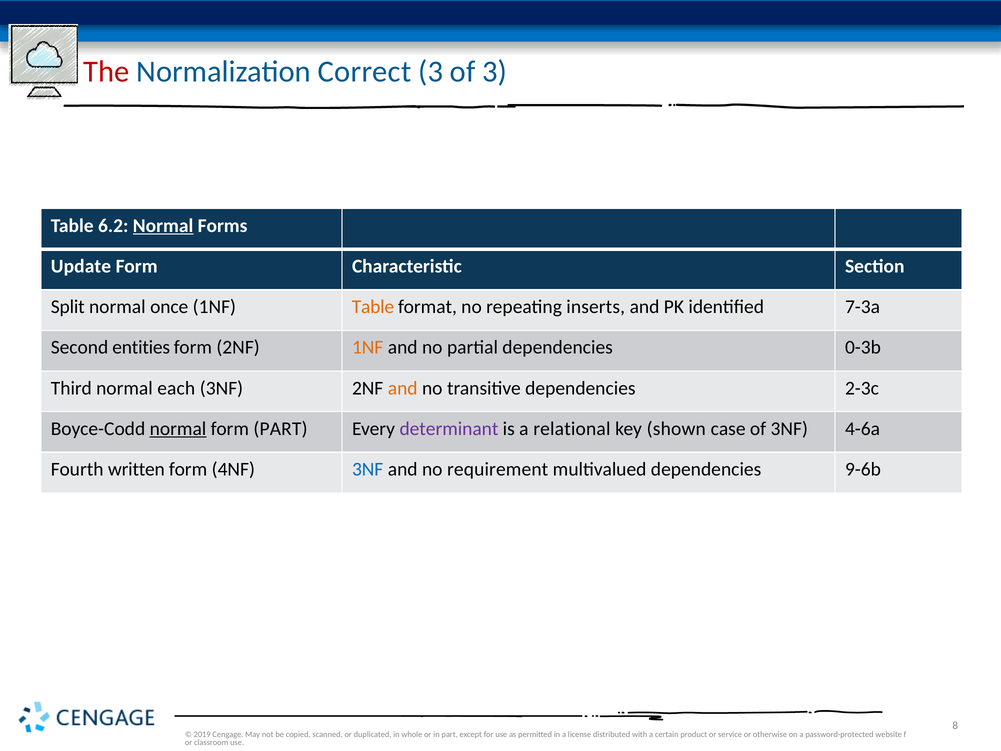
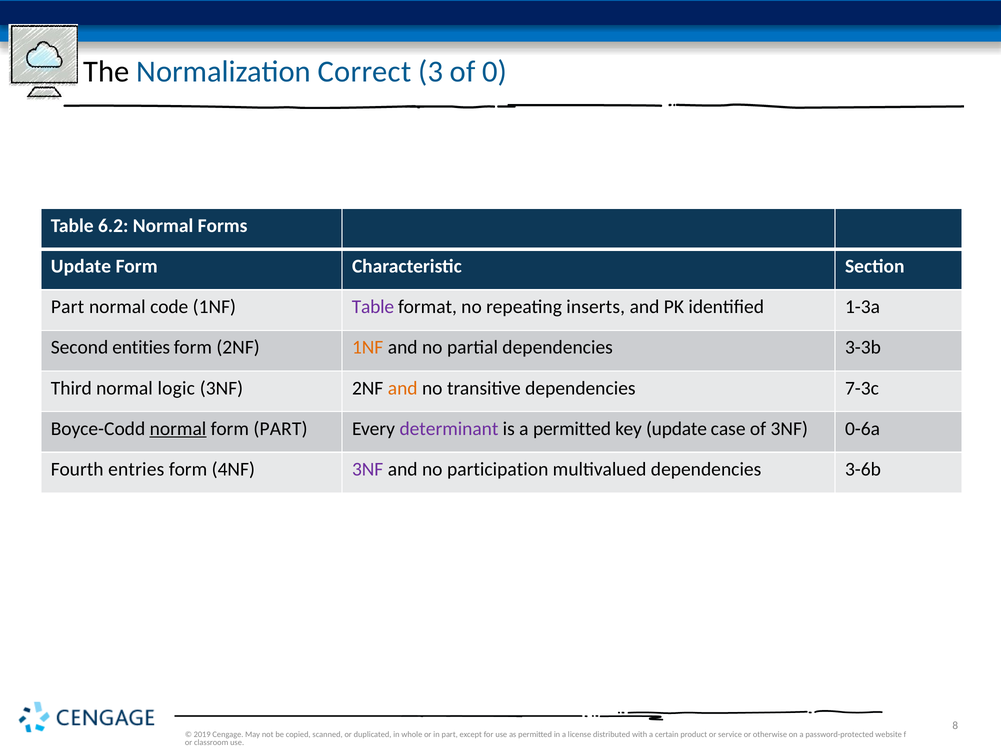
The colour: red -> black
of 3: 3 -> 0
Normal at (163, 226) underline: present -> none
Split at (68, 307): Split -> Part
once: once -> code
Table at (373, 307) colour: orange -> purple
7-3a: 7-3a -> 1-3a
0-3b: 0-3b -> 3-3b
each: each -> logic
2-3c: 2-3c -> 7-3c
a relational: relational -> permitted
key shown: shown -> update
4-6a: 4-6a -> 0-6a
written: written -> entries
3NF at (368, 469) colour: blue -> purple
requirement: requirement -> participation
9-6b: 9-6b -> 3-6b
